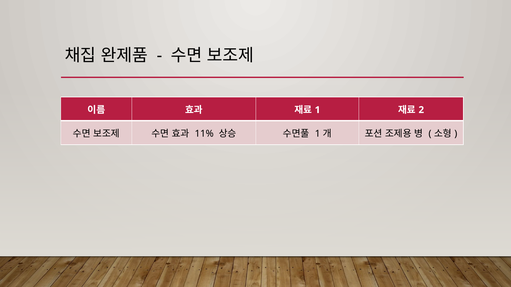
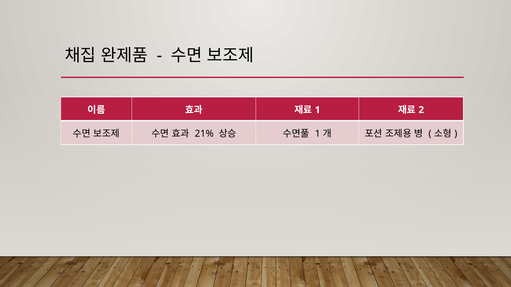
11%: 11% -> 21%
